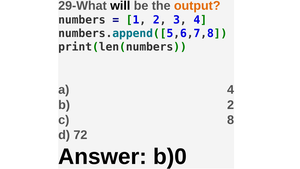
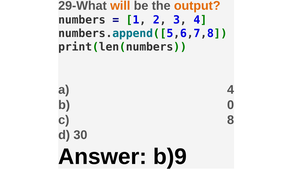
will colour: black -> orange
b 2: 2 -> 0
72: 72 -> 30
b)0: b)0 -> b)9
